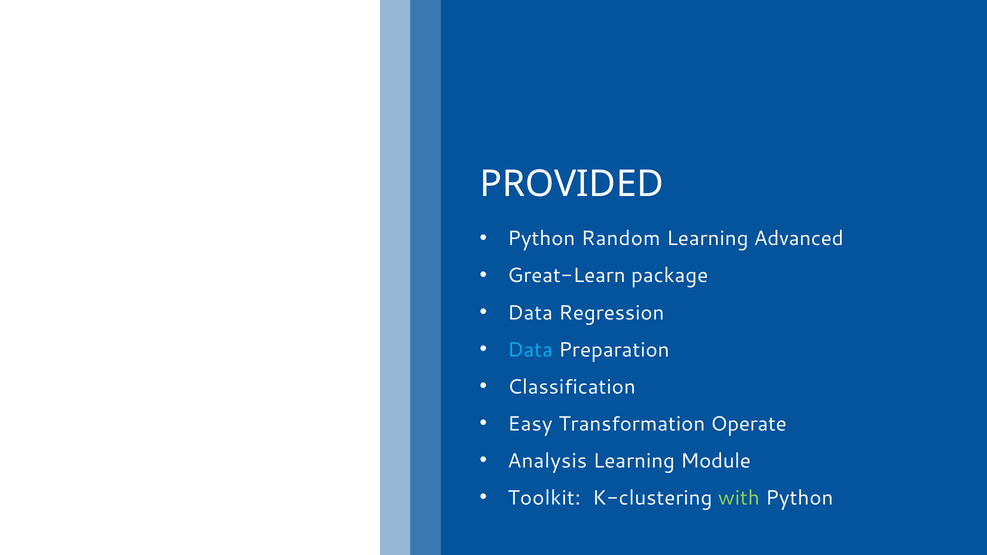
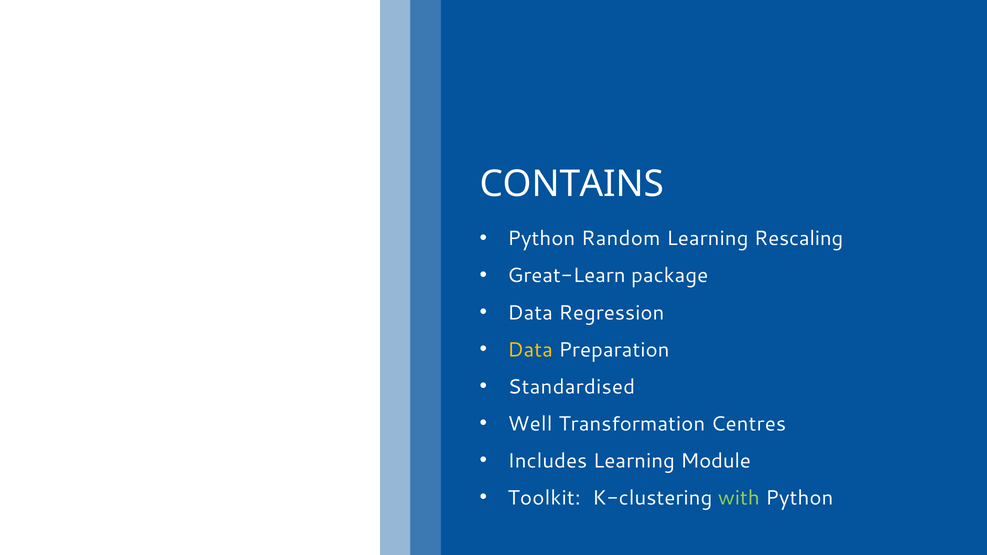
PROVIDED: PROVIDED -> CONTAINS
Advanced: Advanced -> Rescaling
Data at (530, 350) colour: light blue -> yellow
Classification: Classification -> Standardised
Easy: Easy -> Well
Operate: Operate -> Centres
Analysis: Analysis -> Includes
